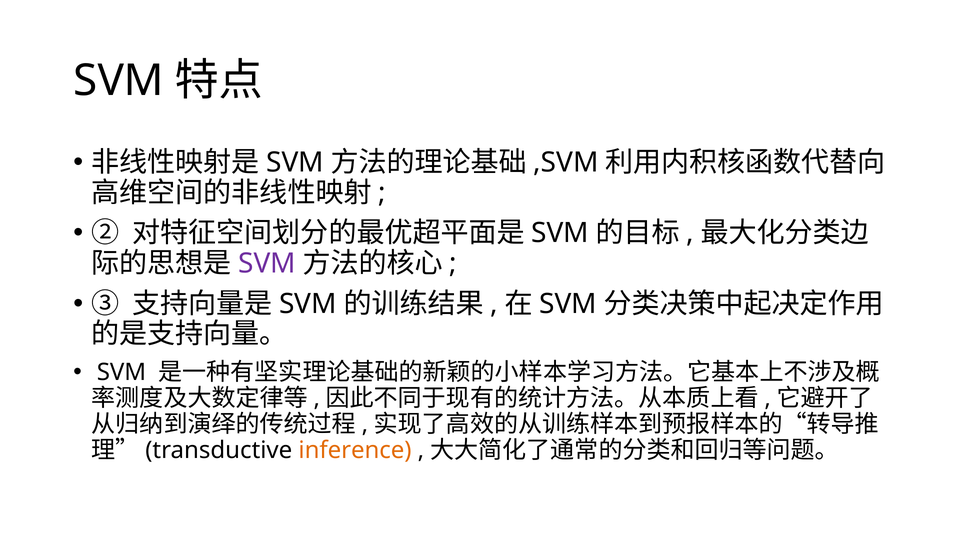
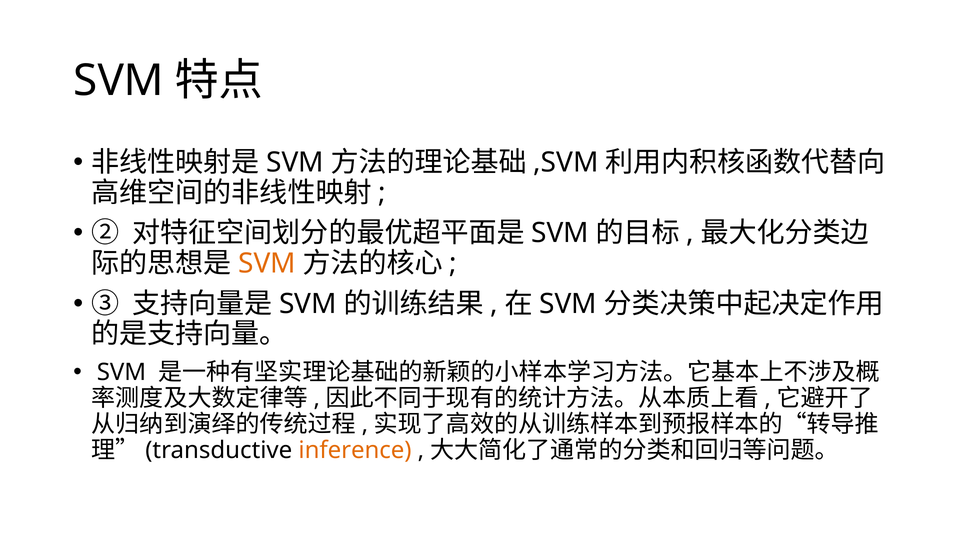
SVM at (267, 264) colour: purple -> orange
